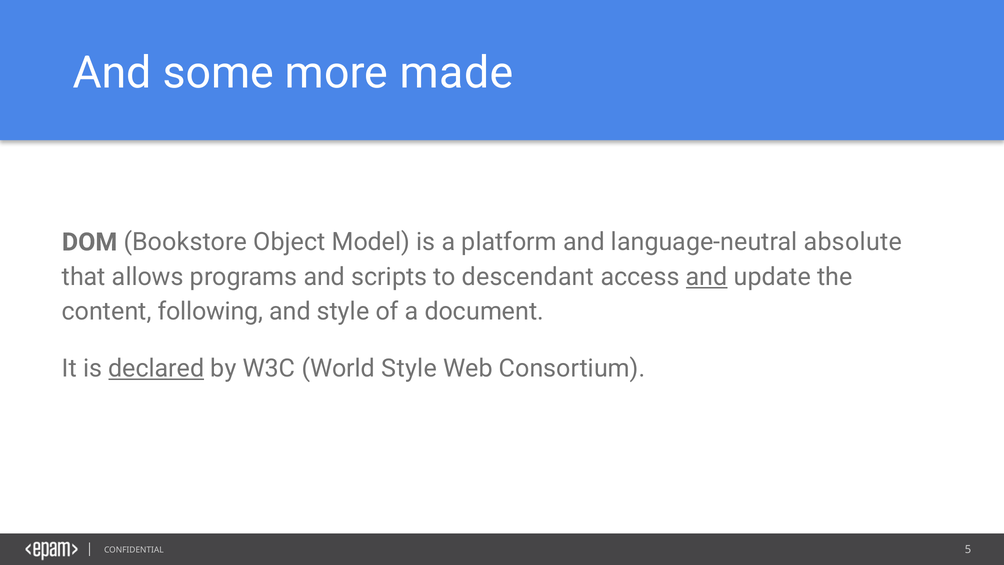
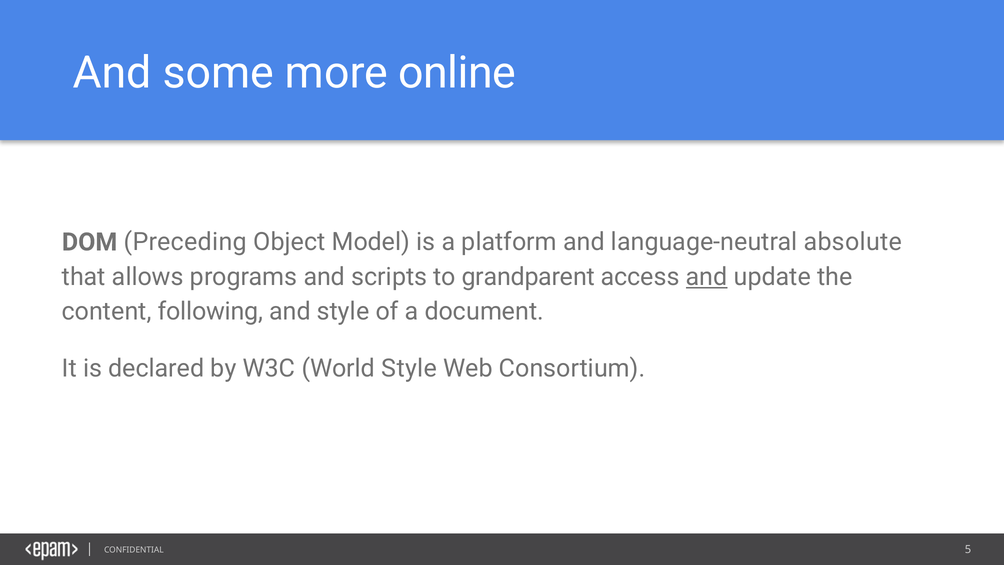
made: made -> online
Bookstore: Bookstore -> Preceding
descendant: descendant -> grandparent
declared underline: present -> none
